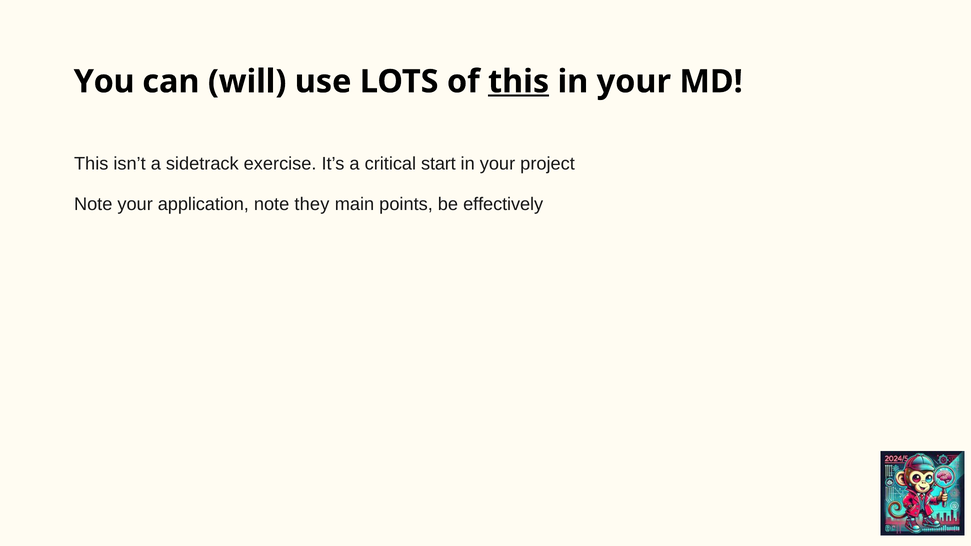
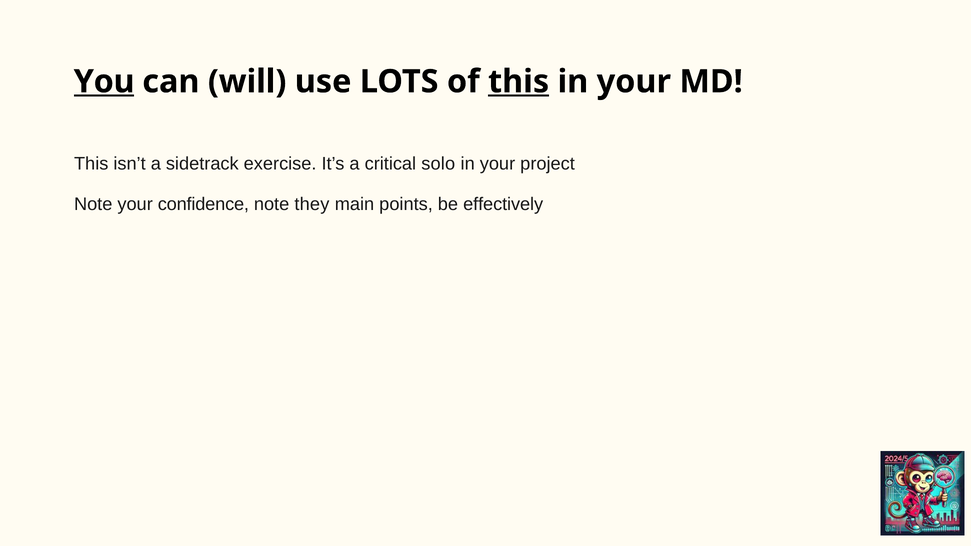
You underline: none -> present
start: start -> solo
application: application -> confidence
